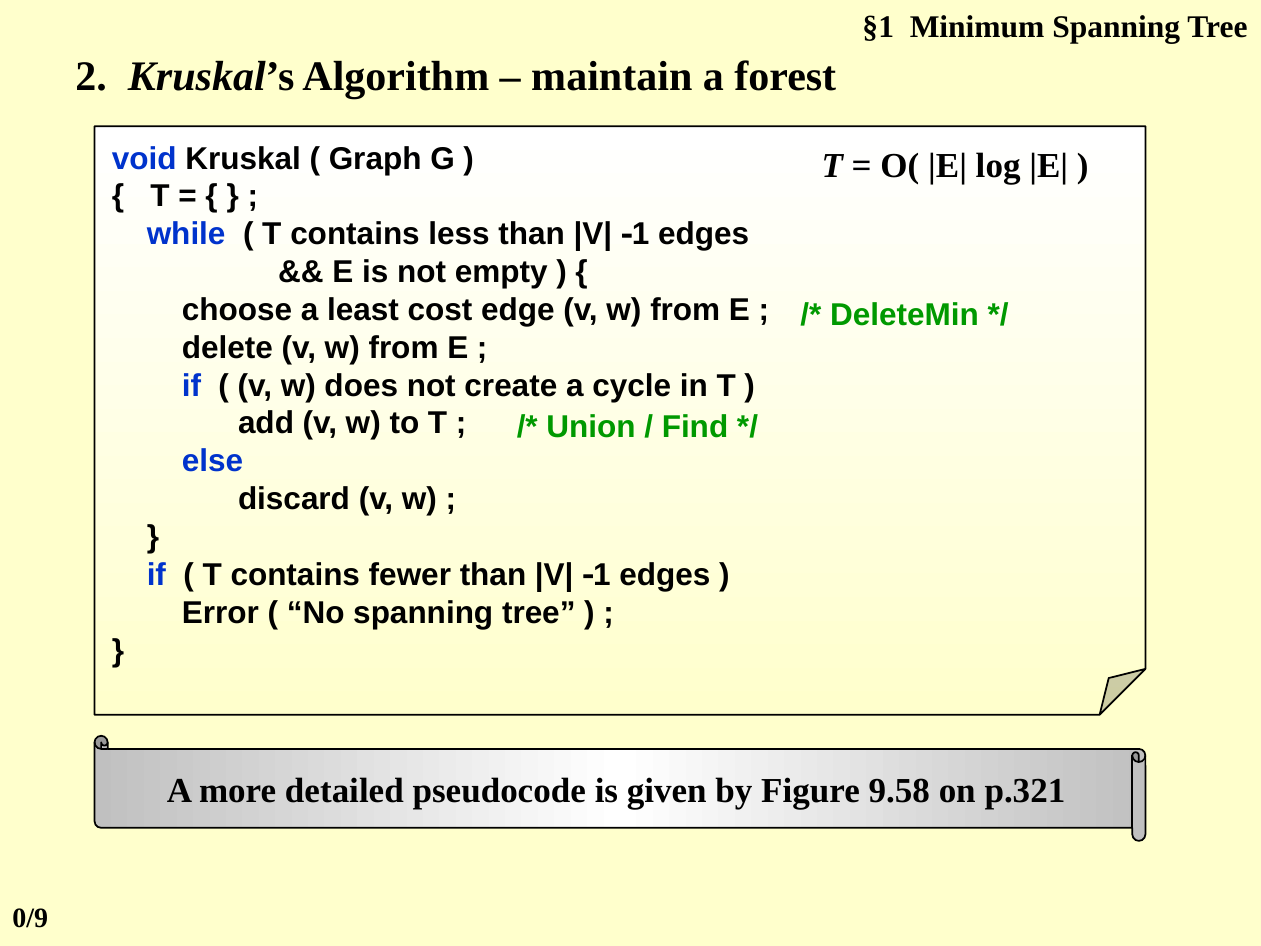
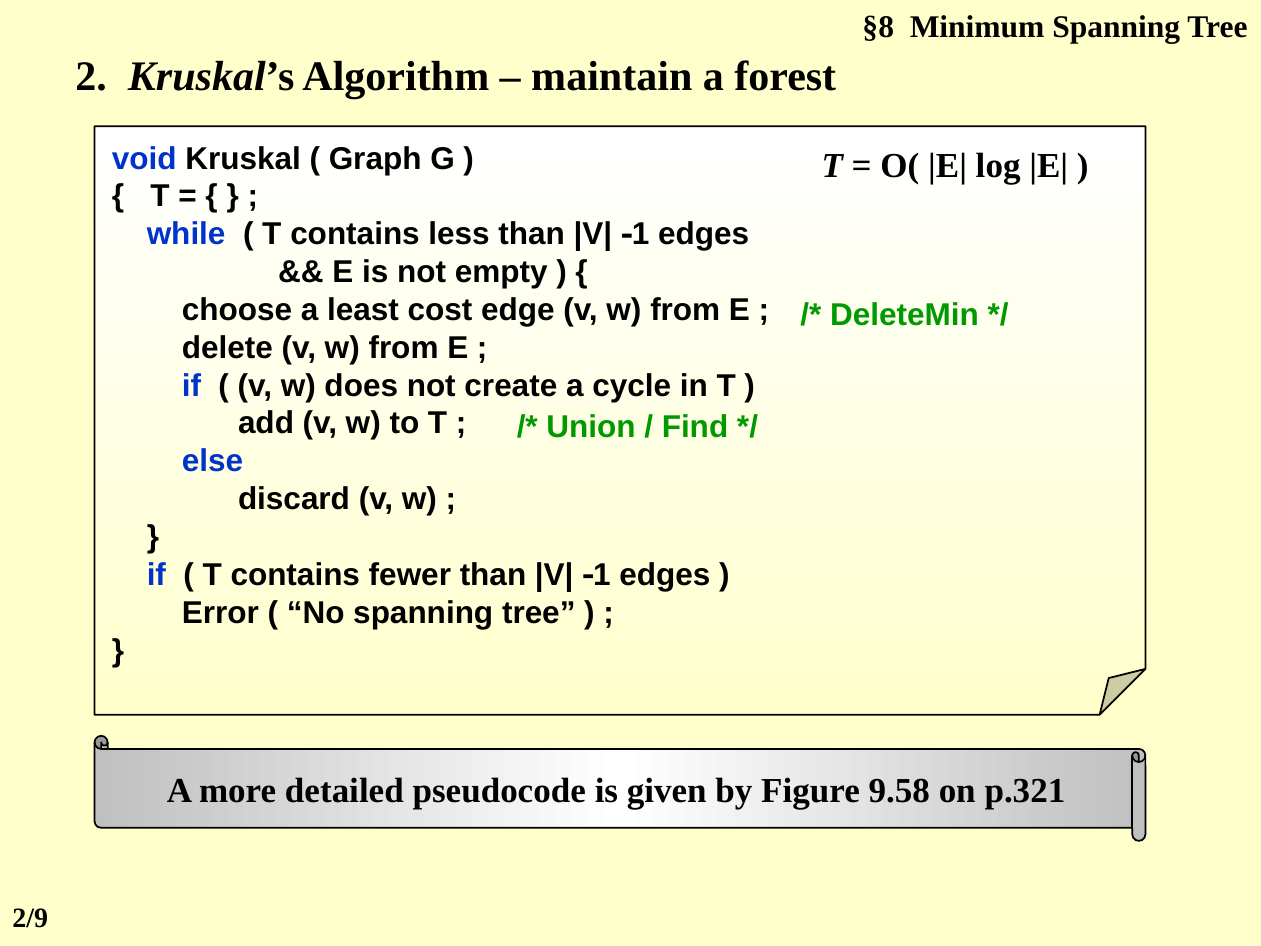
§1: §1 -> §8
0/9: 0/9 -> 2/9
